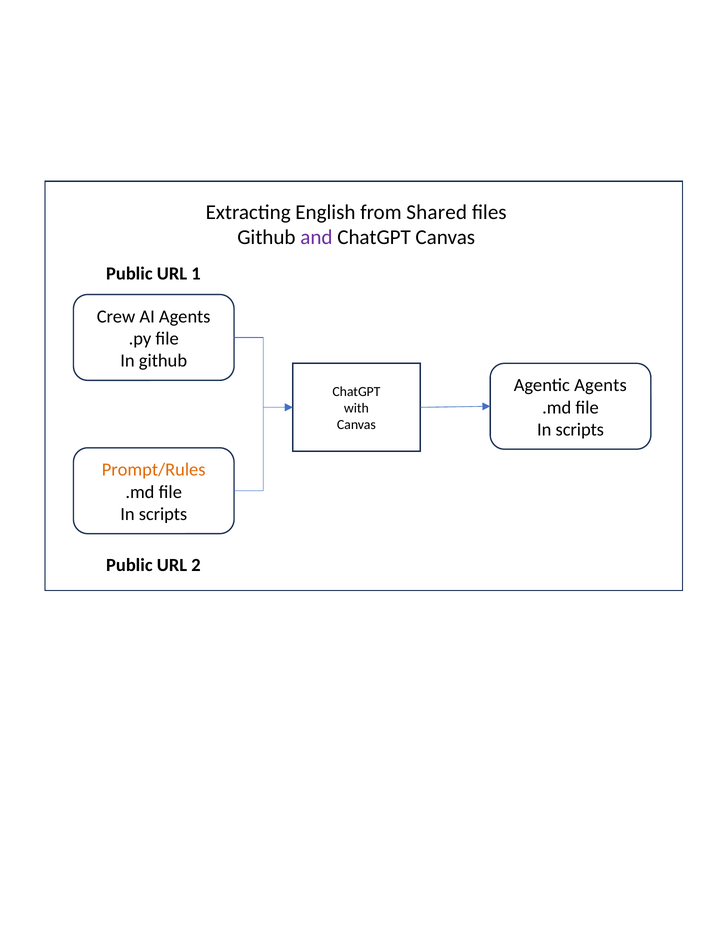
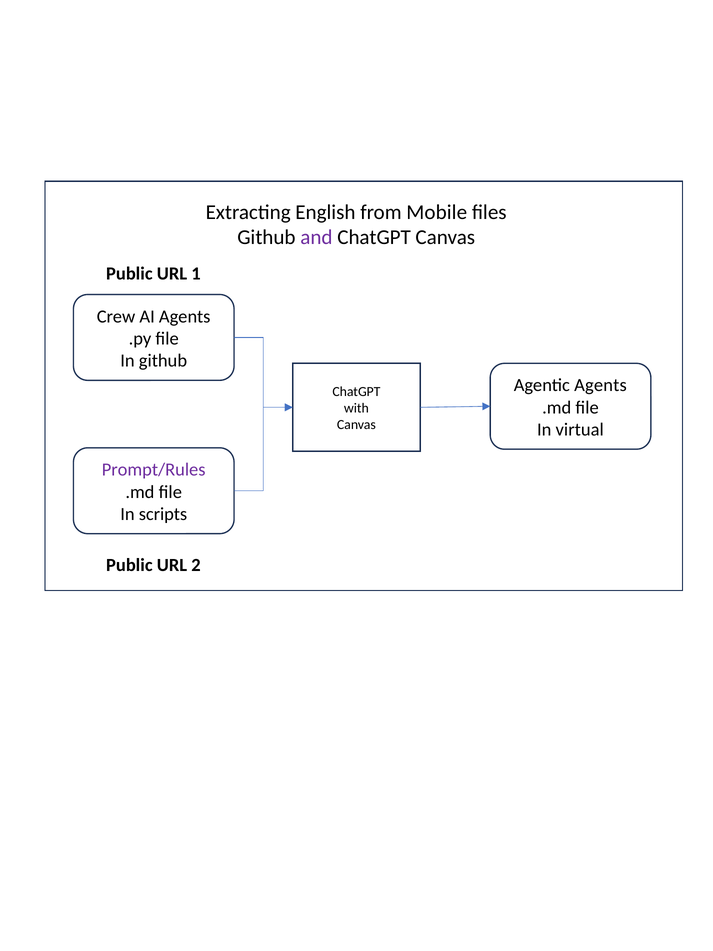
Shared: Shared -> Mobile
scripts at (580, 430): scripts -> virtual
Prompt/Rules colour: orange -> purple
